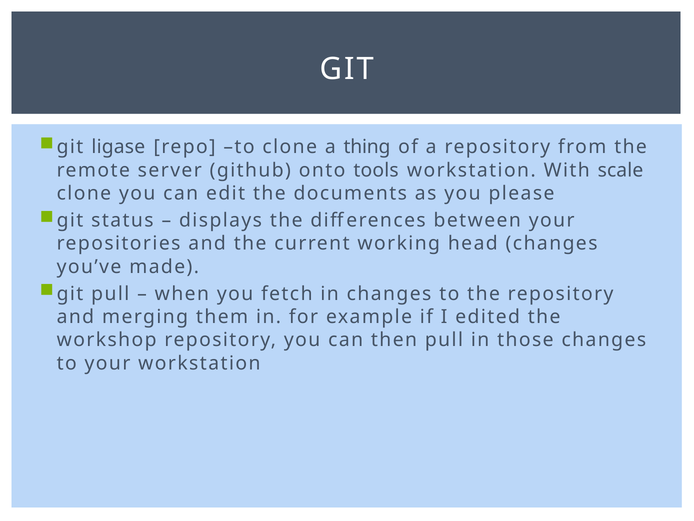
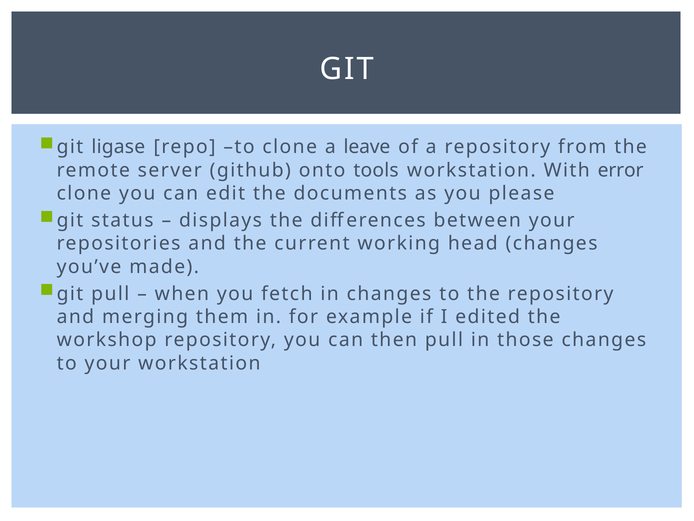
thing: thing -> leave
scale: scale -> error
